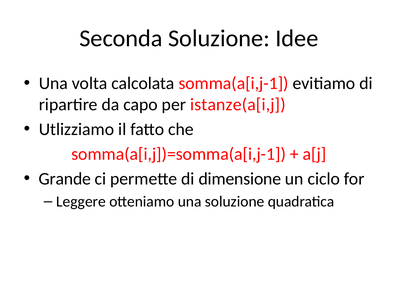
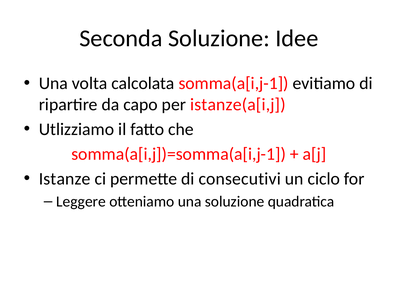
Grande: Grande -> Istanze
dimensione: dimensione -> consecutivi
